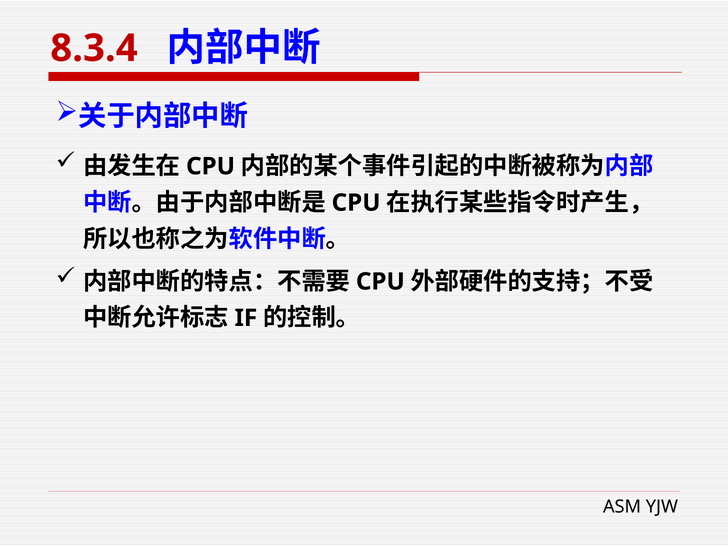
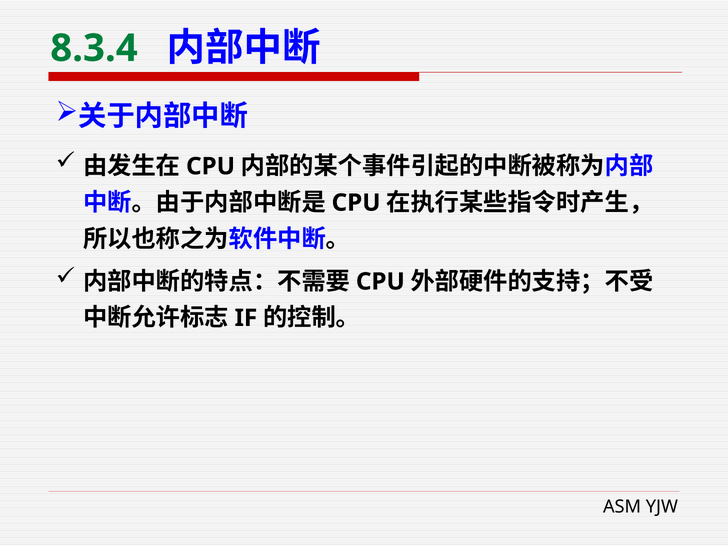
8.3.4 colour: red -> green
